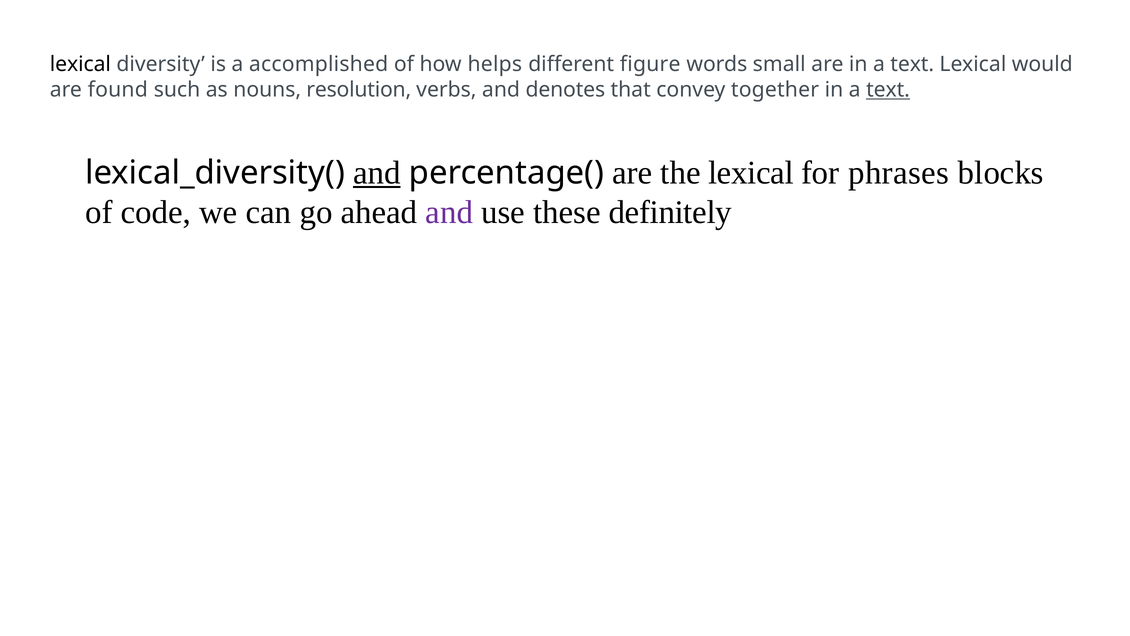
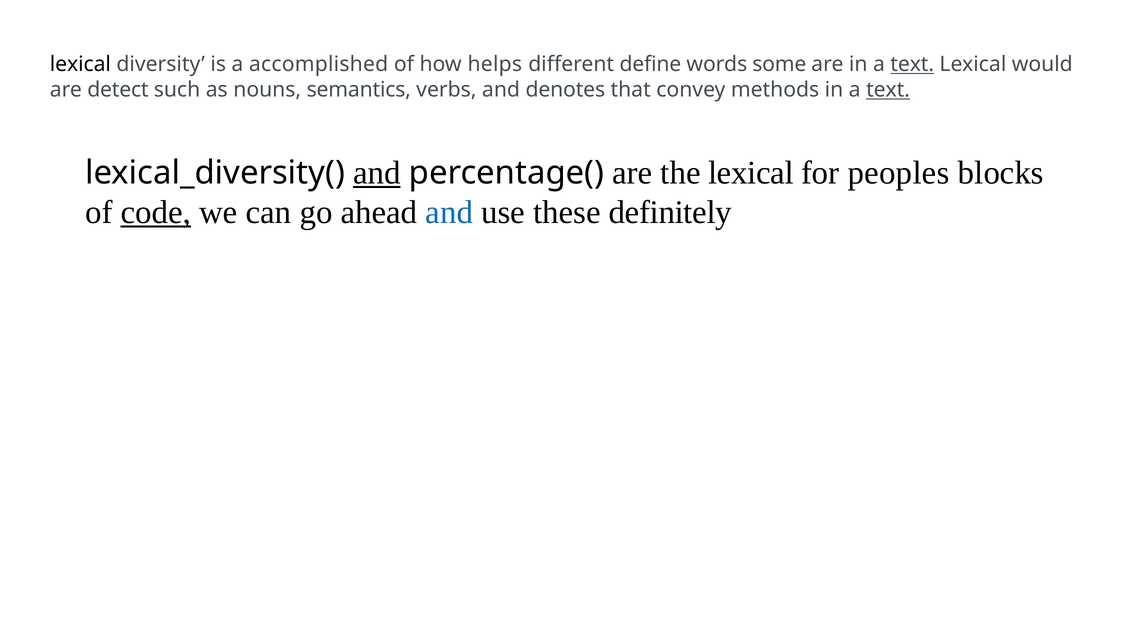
figure: figure -> define
small: small -> some
text at (912, 64) underline: none -> present
found: found -> detect
resolution: resolution -> semantics
together: together -> methods
phrases: phrases -> peoples
code underline: none -> present
and at (449, 212) colour: purple -> blue
